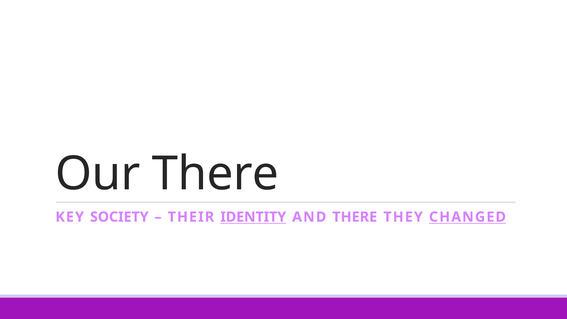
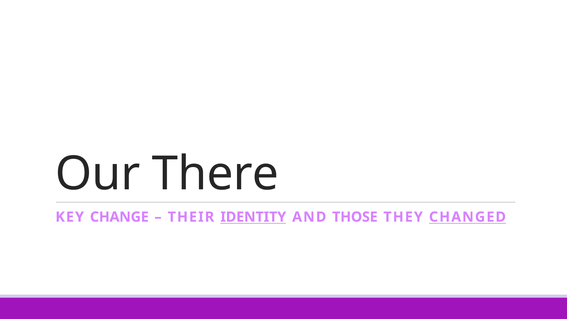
SOCIETY: SOCIETY -> CHANGE
AND THERE: THERE -> THOSE
